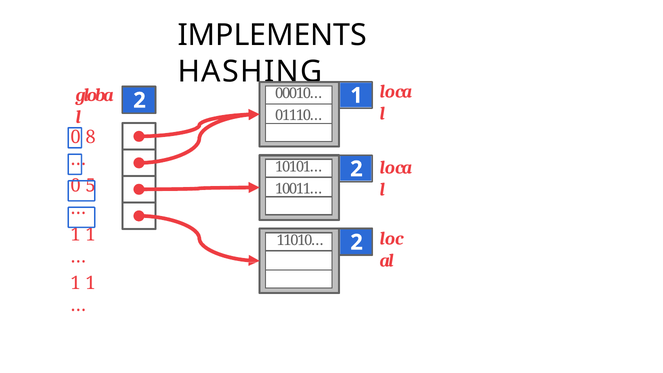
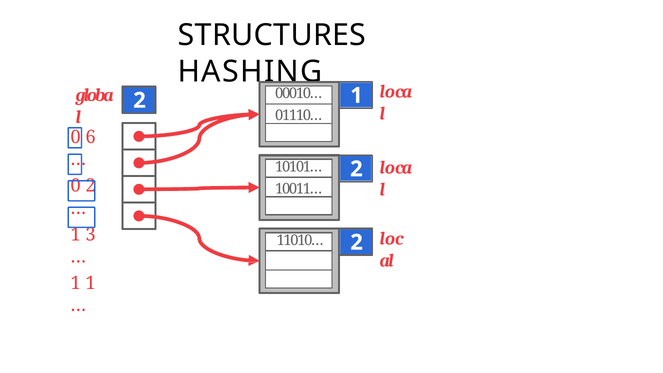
IMPLEMENTS: IMPLEMENTS -> STRUCTURES
8: 8 -> 6
0 5: 5 -> 2
1 at (91, 235): 1 -> 3
